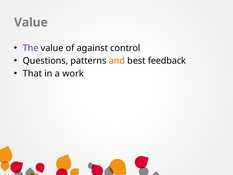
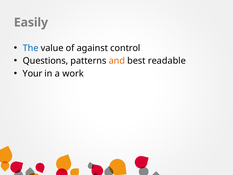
Value at (31, 22): Value -> Easily
The colour: purple -> blue
feedback: feedback -> readable
That: That -> Your
